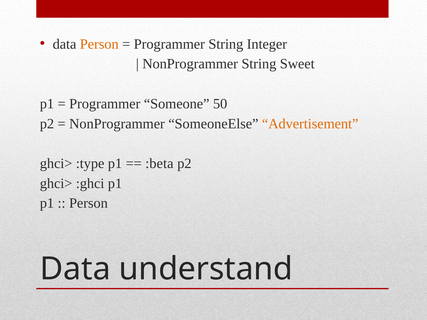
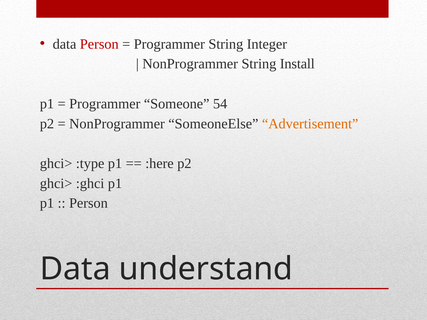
Person at (99, 44) colour: orange -> red
Sweet: Sweet -> Install
50: 50 -> 54
:beta: :beta -> :here
